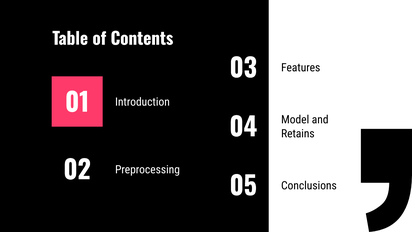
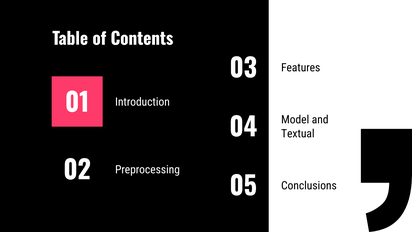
Retains: Retains -> Textual
